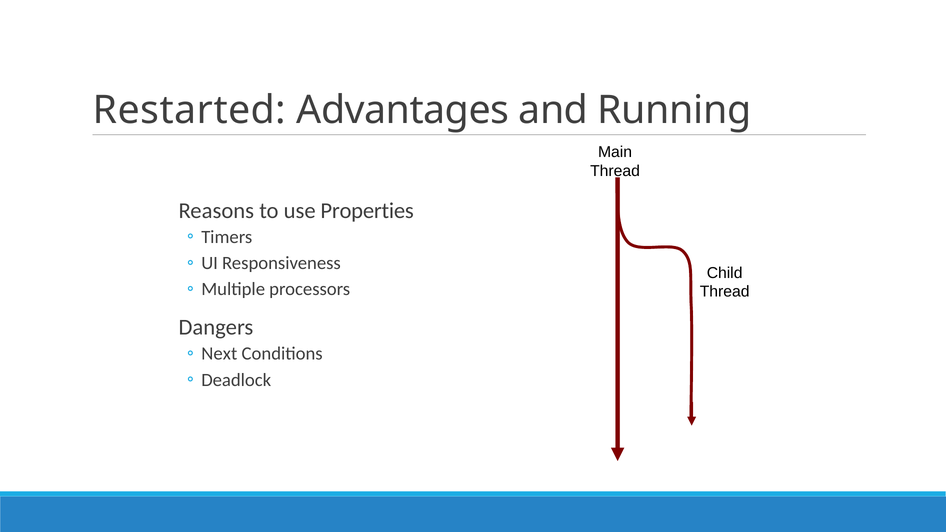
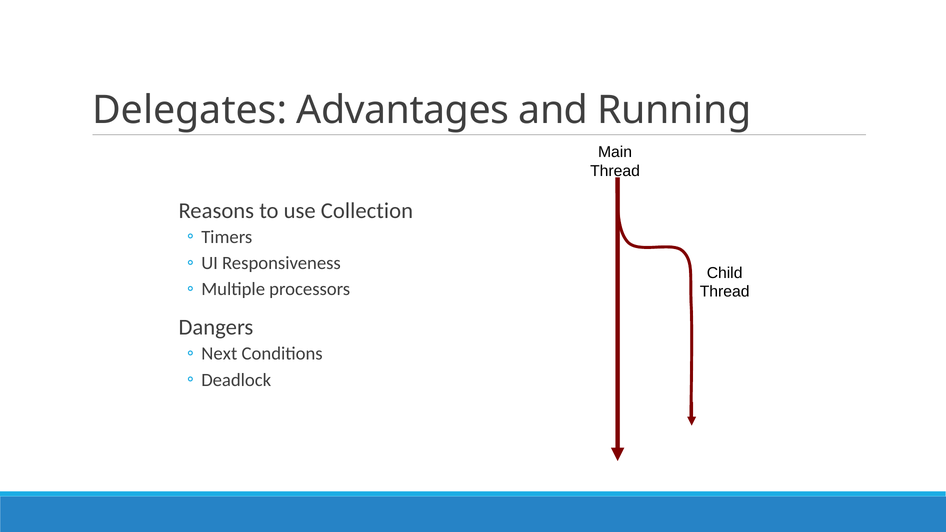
Restarted: Restarted -> Delegates
Properties: Properties -> Collection
